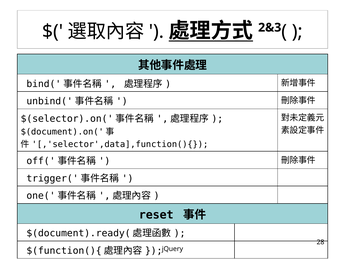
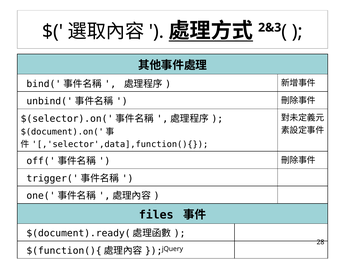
reset: reset -> files
